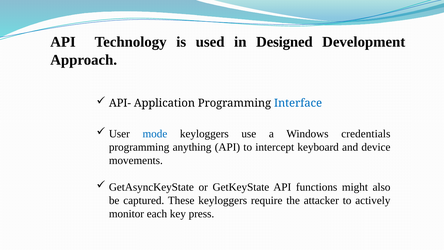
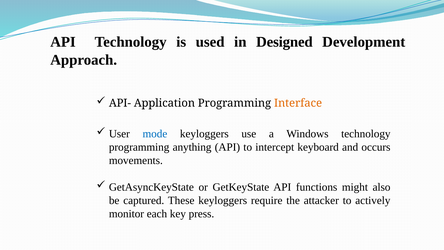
Interface colour: blue -> orange
Windows credentials: credentials -> technology
device: device -> occurs
